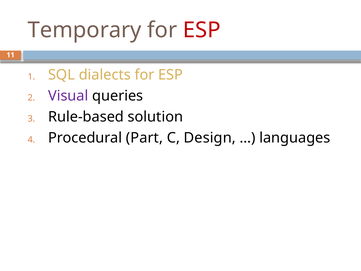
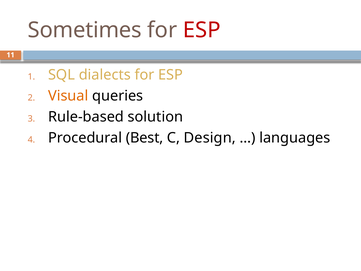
Temporary: Temporary -> Sometimes
Visual colour: purple -> orange
Part: Part -> Best
